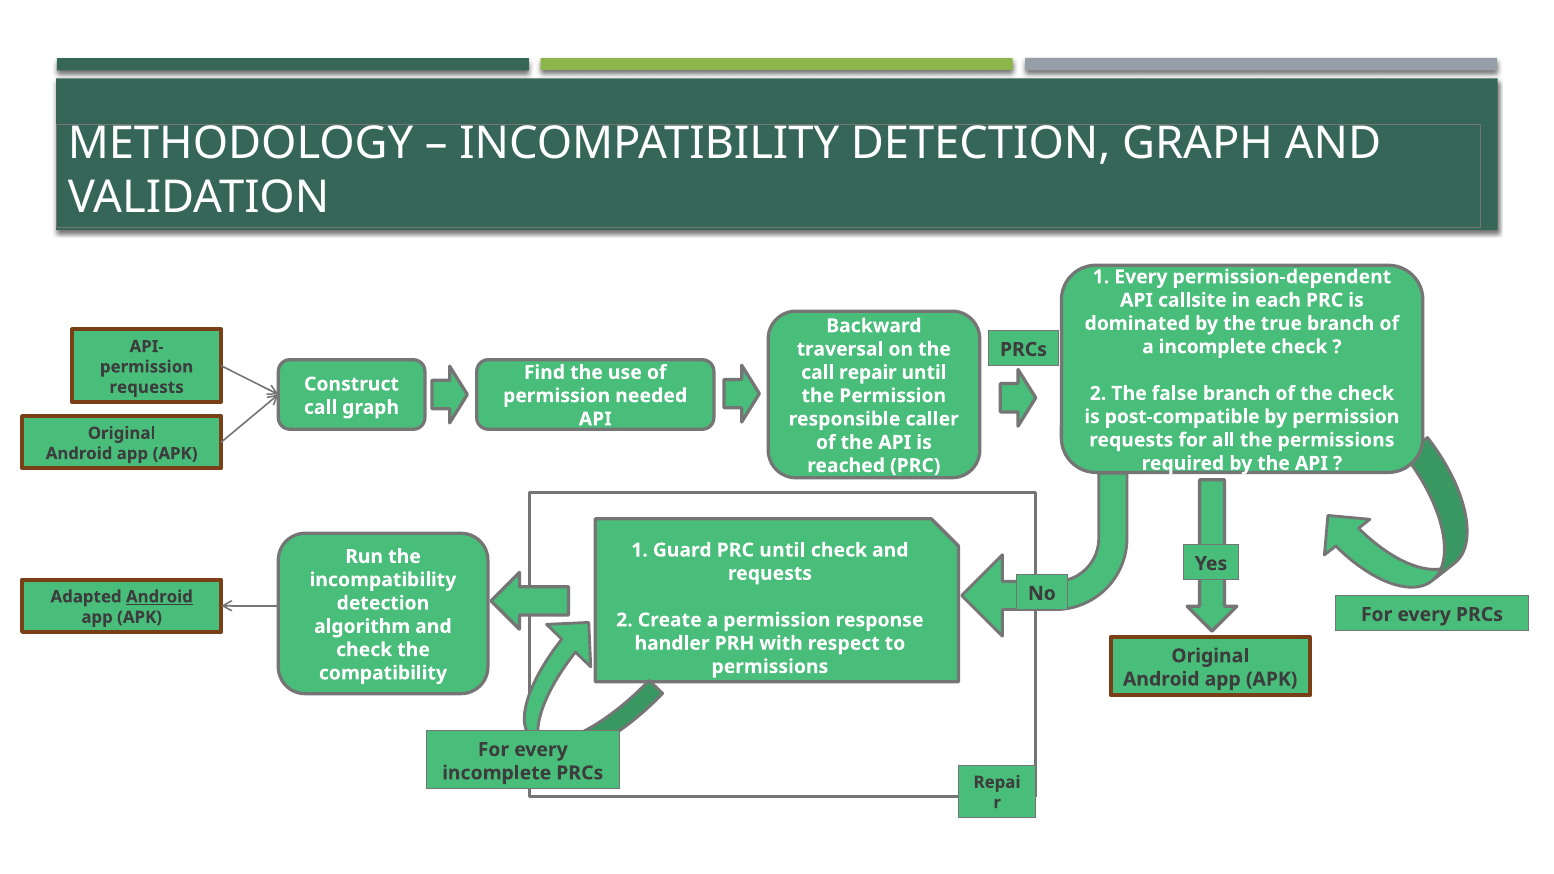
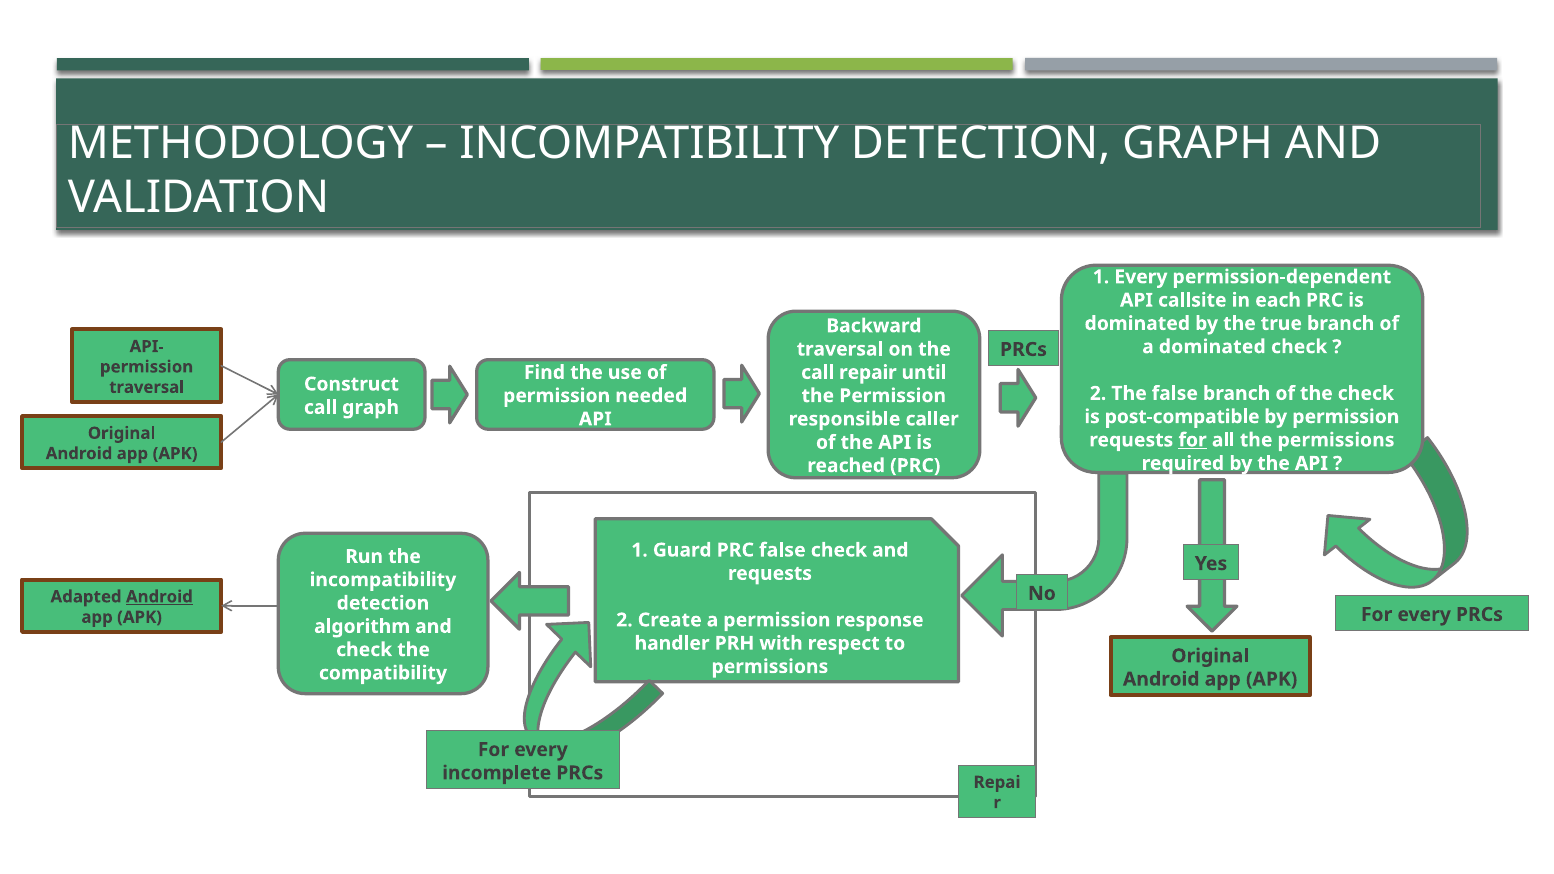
a incomplete: incomplete -> dominated
requests at (147, 387): requests -> traversal
for at (1193, 440) underline: none -> present
PRC until: until -> false
